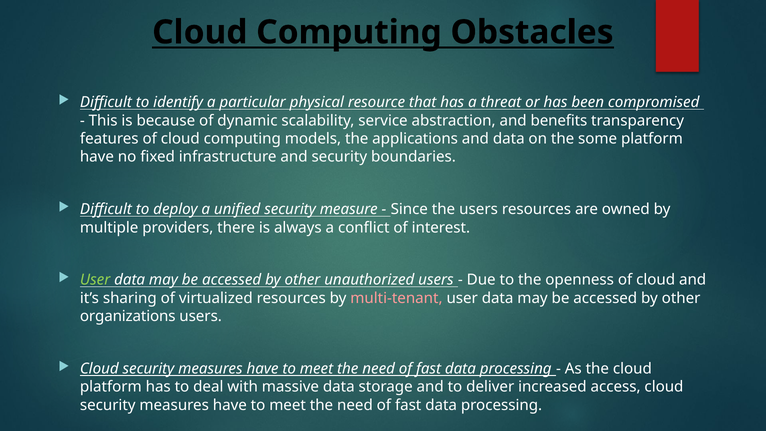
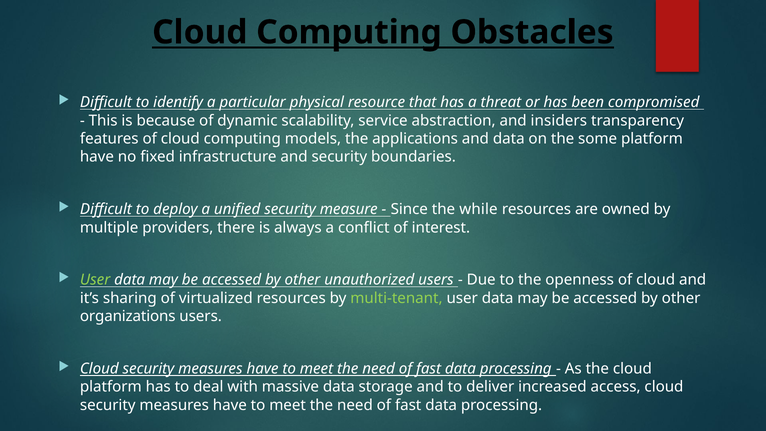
benefits: benefits -> insiders
the users: users -> while
multi-tenant colour: pink -> light green
